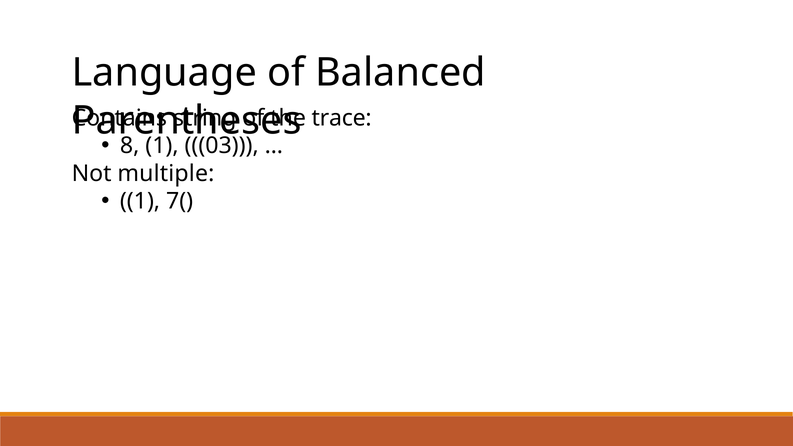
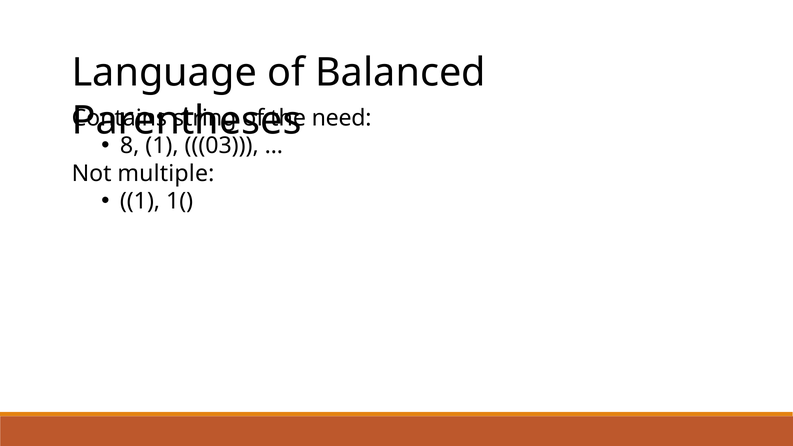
trace: trace -> need
7(: 7( -> 1(
